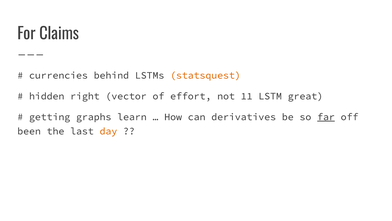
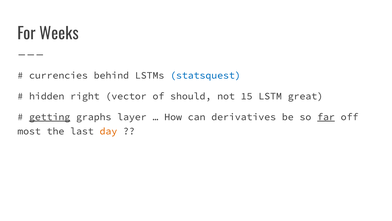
Claims: Claims -> Weeks
statsquest colour: orange -> blue
effort: effort -> should
11: 11 -> 15
getting underline: none -> present
learn: learn -> layer
been: been -> most
